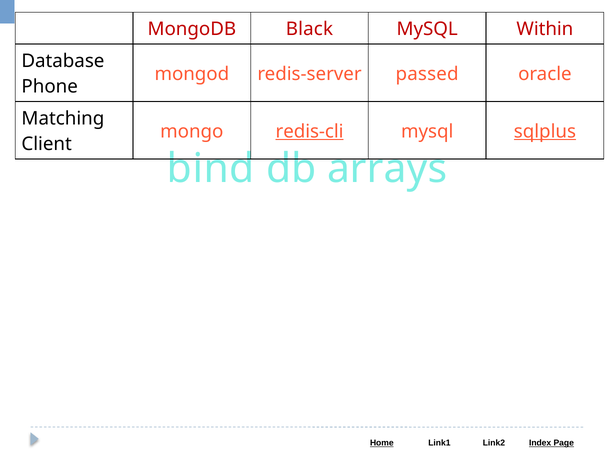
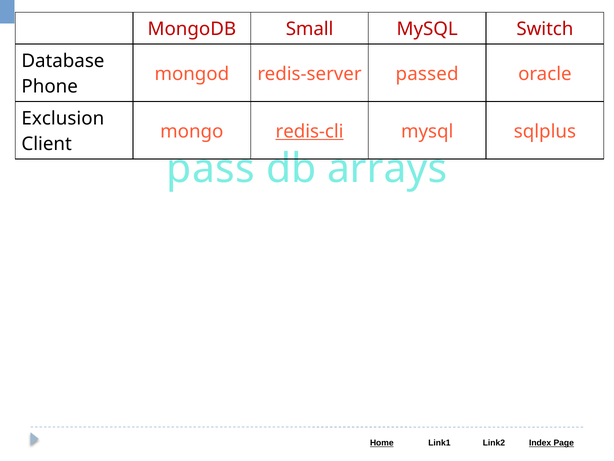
Black: Black -> Small
Within: Within -> Switch
Matching: Matching -> Exclusion
sqlplus underline: present -> none
bind: bind -> pass
